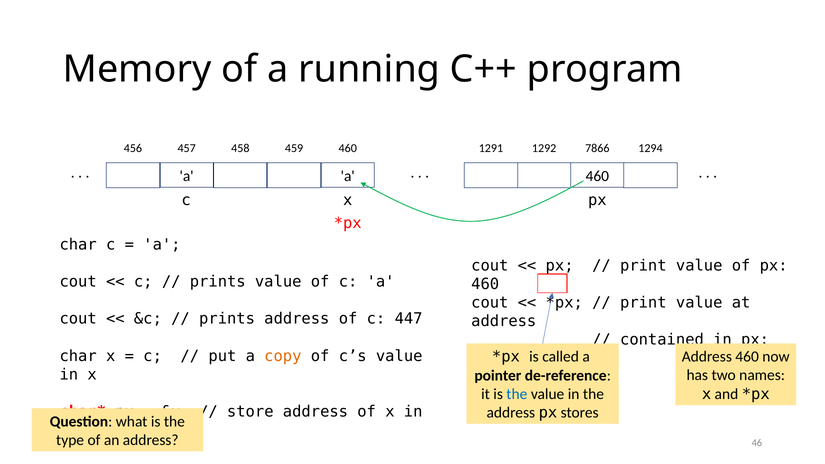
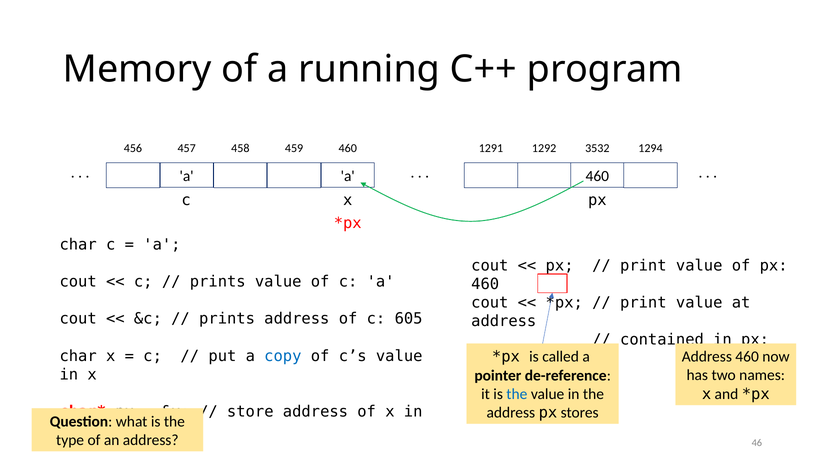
7866: 7866 -> 3532
447: 447 -> 605
copy colour: orange -> blue
